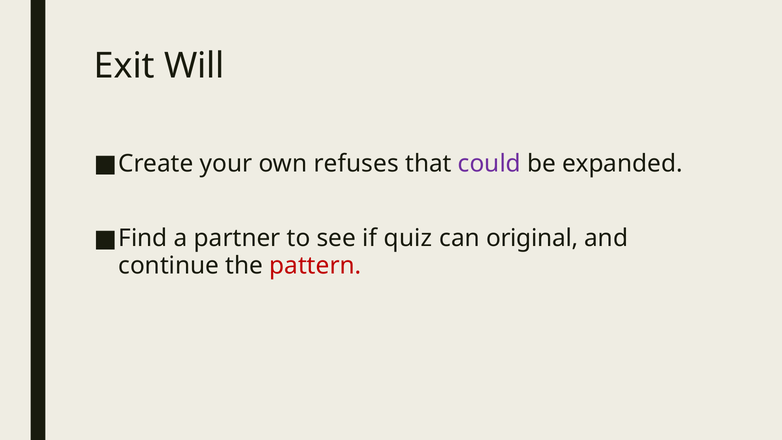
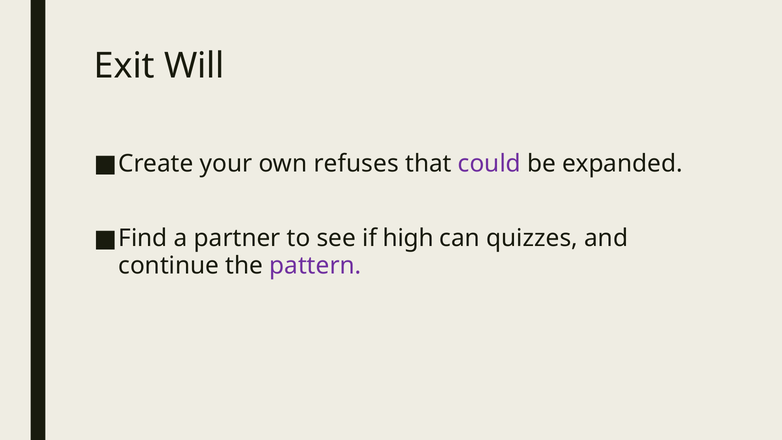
quiz: quiz -> high
original: original -> quizzes
pattern colour: red -> purple
